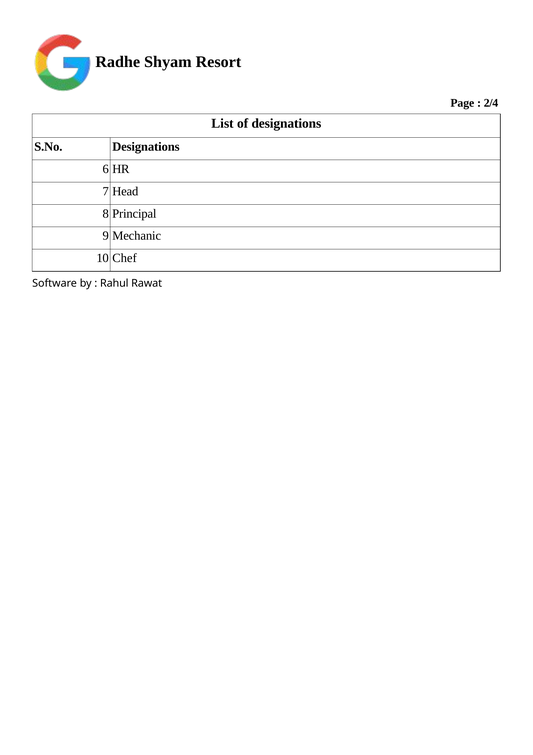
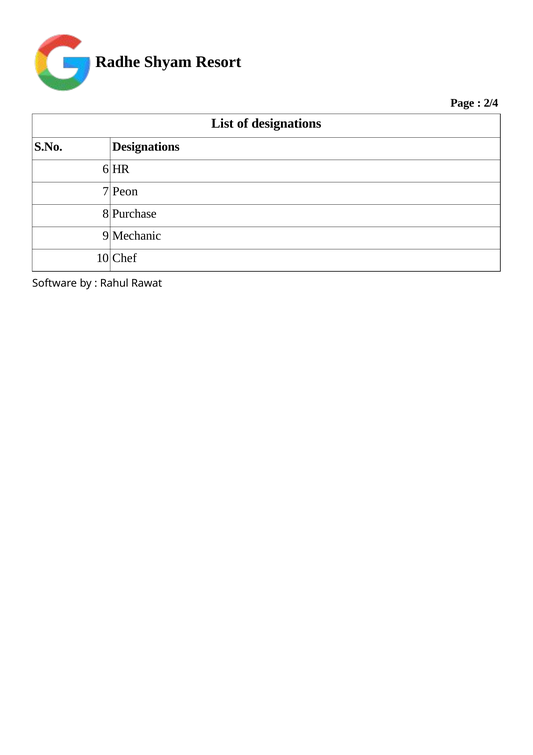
Head: Head -> Peon
Principal: Principal -> Purchase
